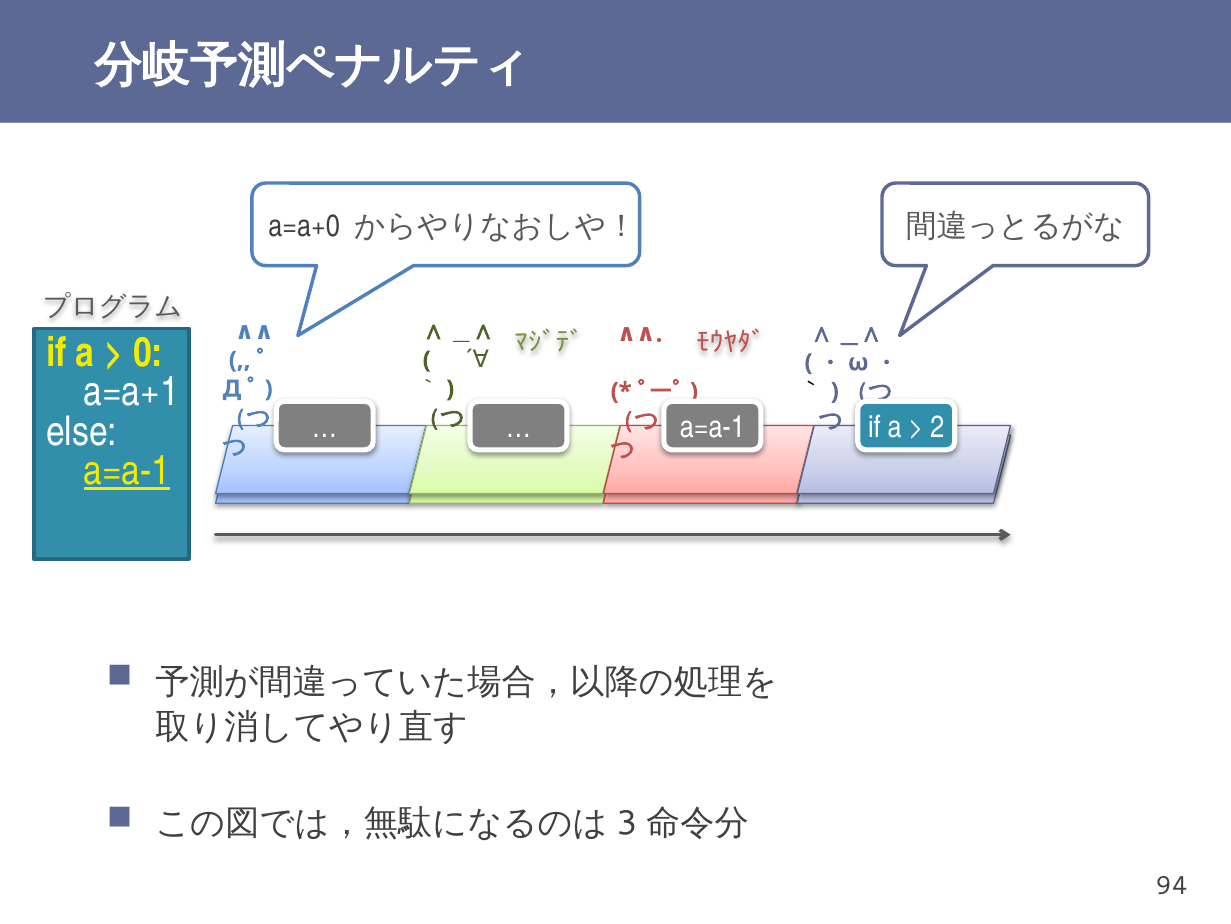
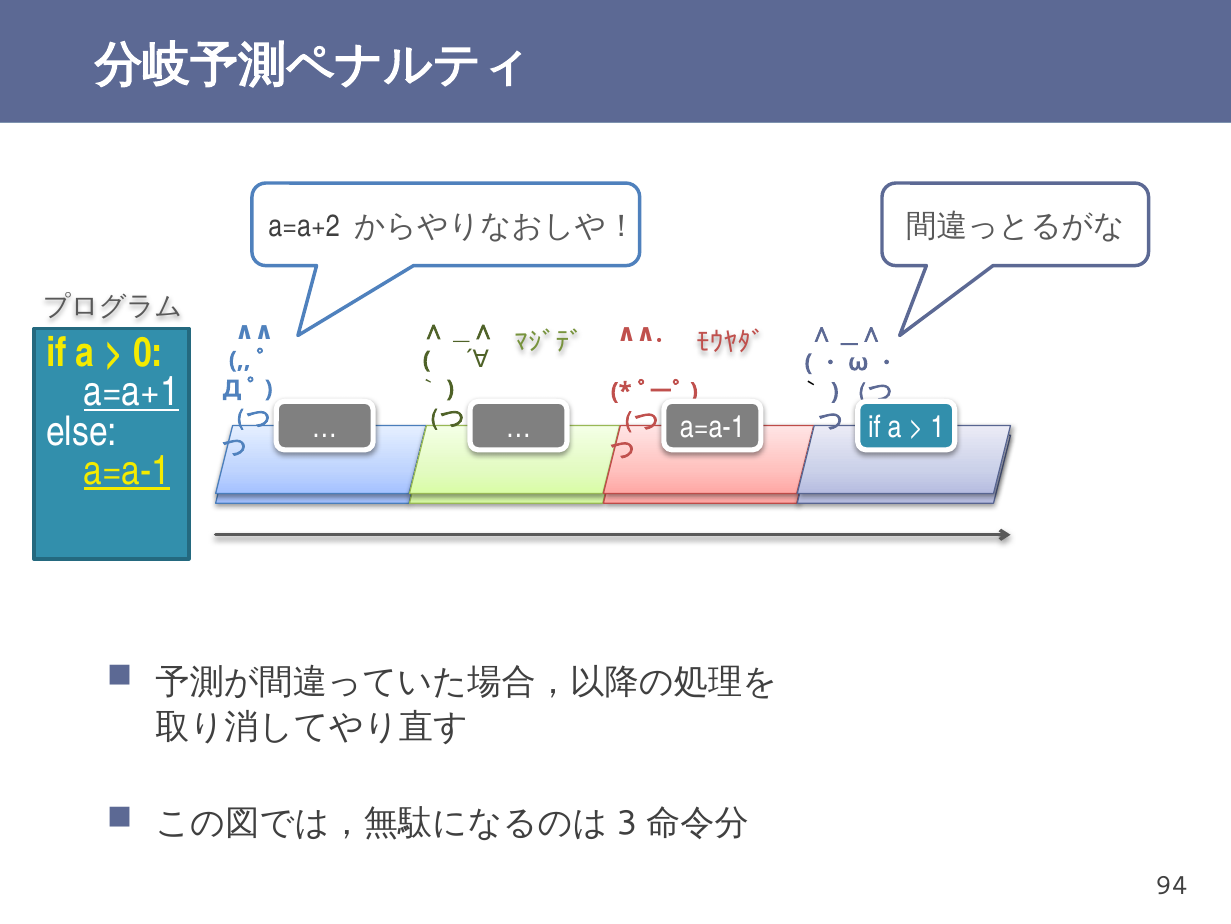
a=a+0: a=a+0 -> a=a+2
a=a+1 underline: none -> present
2: 2 -> 1
